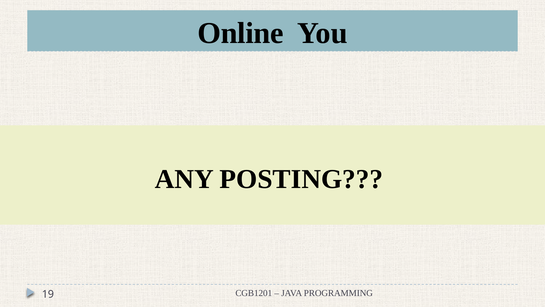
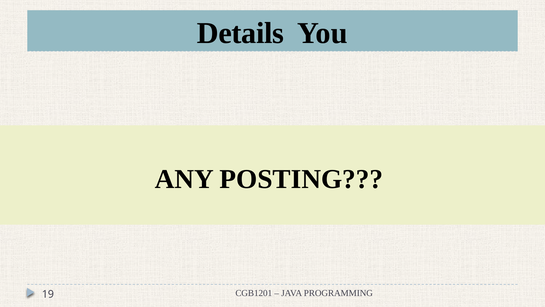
Online: Online -> Details
